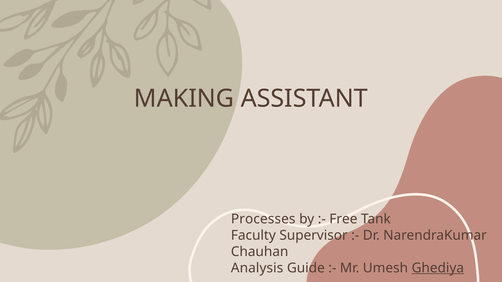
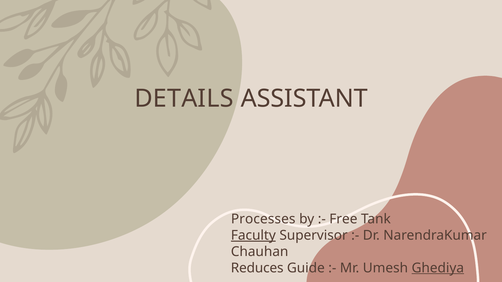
MAKING: MAKING -> DETAILS
Faculty underline: none -> present
Analysis: Analysis -> Reduces
